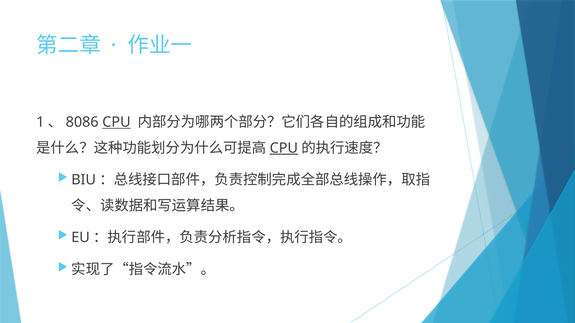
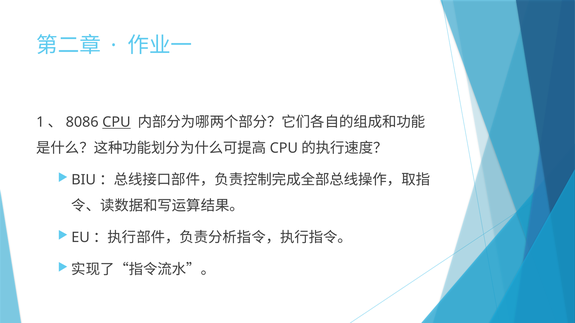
CPU at (284, 148) underline: present -> none
